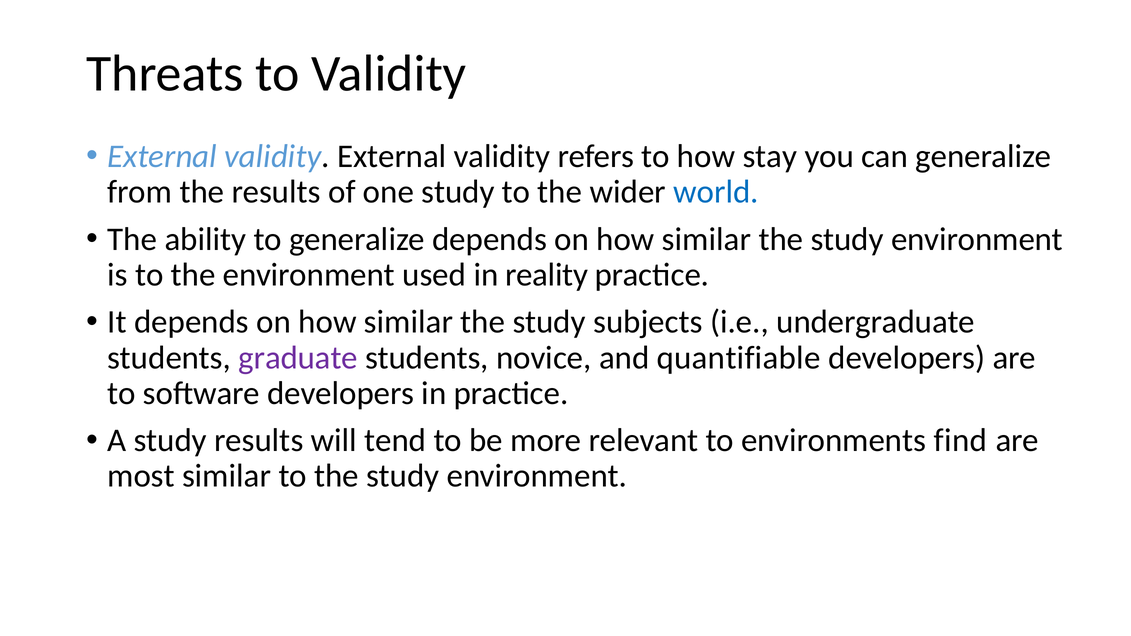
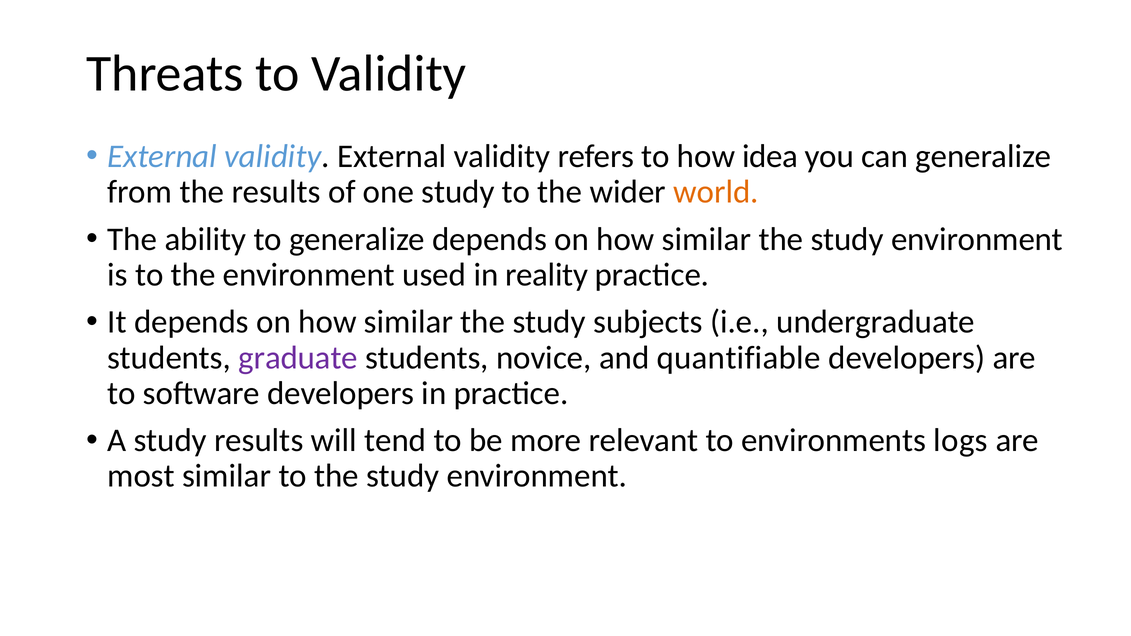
stay: stay -> idea
world colour: blue -> orange
find: find -> logs
